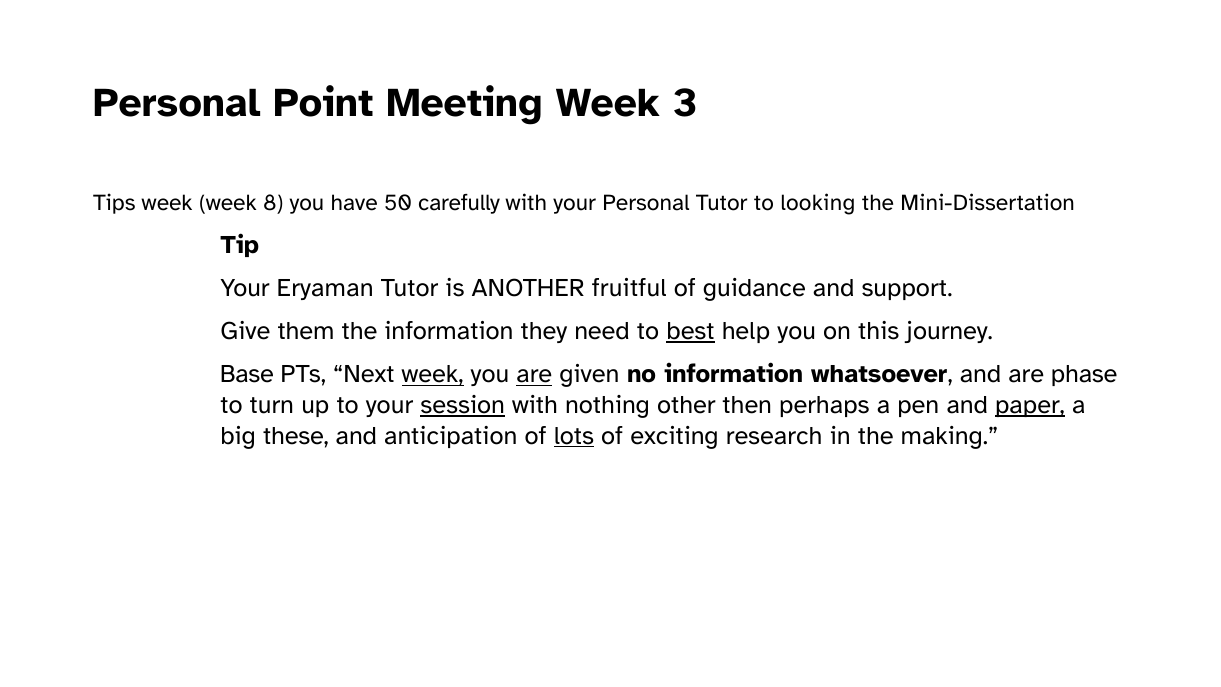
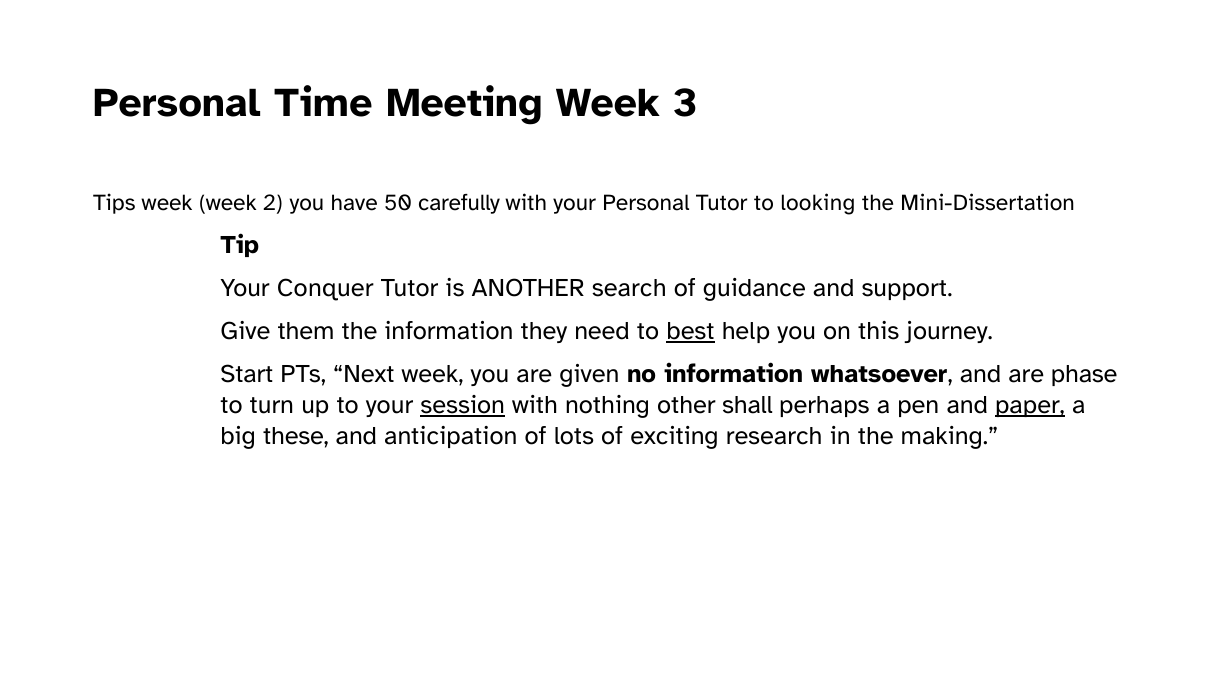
Point: Point -> Time
8: 8 -> 2
Eryaman: Eryaman -> Conquer
fruitful: fruitful -> search
Base: Base -> Start
week at (433, 374) underline: present -> none
are at (534, 374) underline: present -> none
then: then -> shall
lots underline: present -> none
